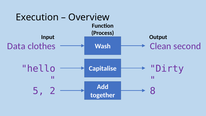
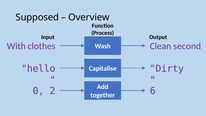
Execution: Execution -> Supposed
Data: Data -> With
5: 5 -> 0
8: 8 -> 6
